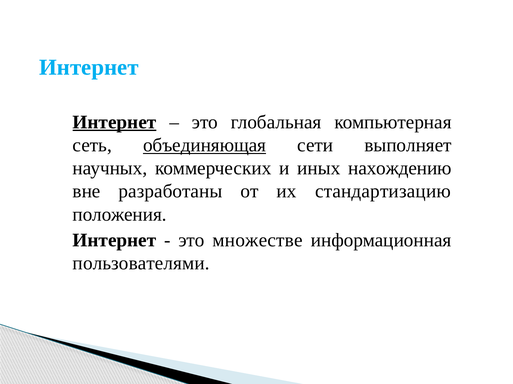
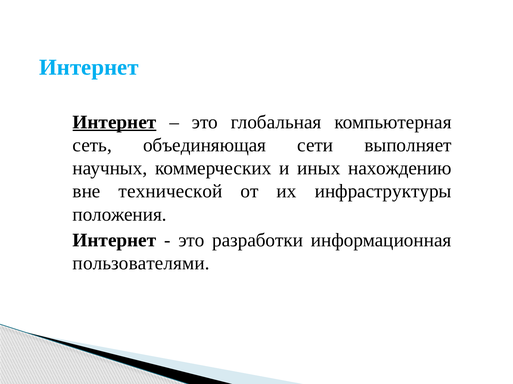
объединяющая underline: present -> none
разработаны: разработаны -> технической
стандартизацию: стандартизацию -> инфраструктуры
множестве: множестве -> разработки
